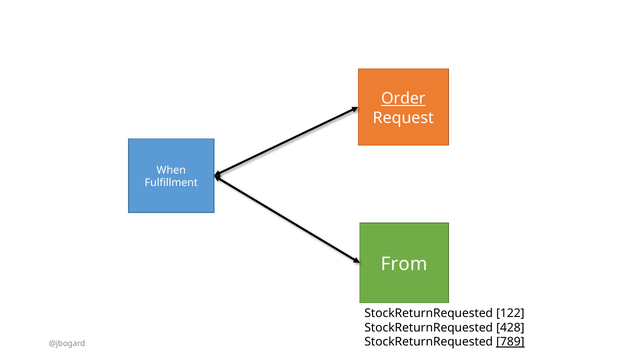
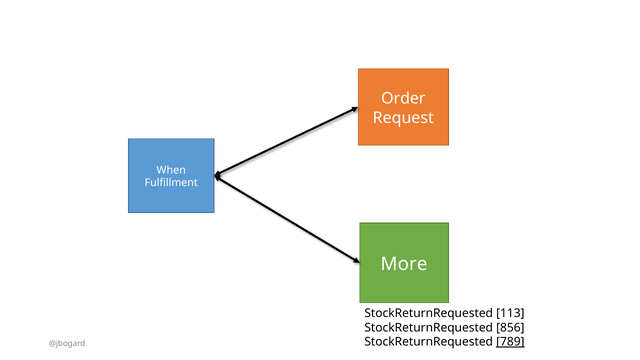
Order underline: present -> none
From: From -> More
122: 122 -> 113
428: 428 -> 856
